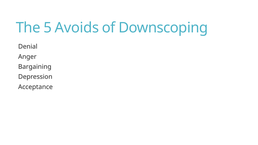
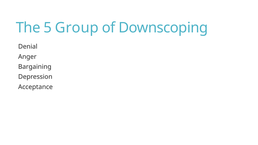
Avoids: Avoids -> Group
